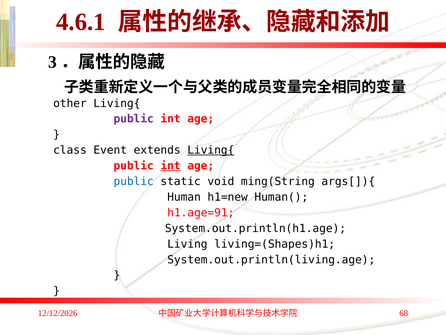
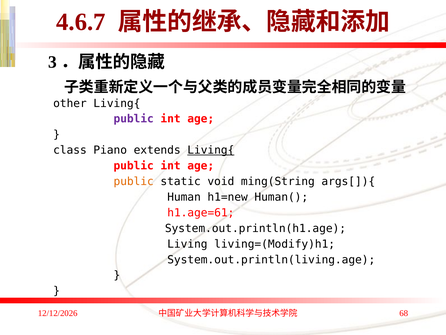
4.6.1: 4.6.1 -> 4.6.7
Event: Event -> Piano
int at (171, 166) underline: present -> none
public at (134, 181) colour: blue -> orange
h1.age=91: h1.age=91 -> h1.age=61
living=(Shapes)h1: living=(Shapes)h1 -> living=(Modify)h1
